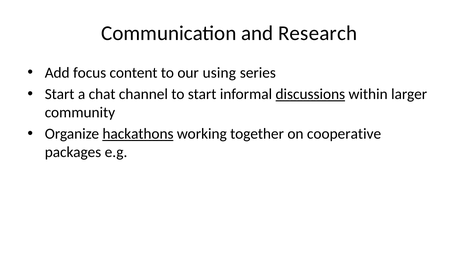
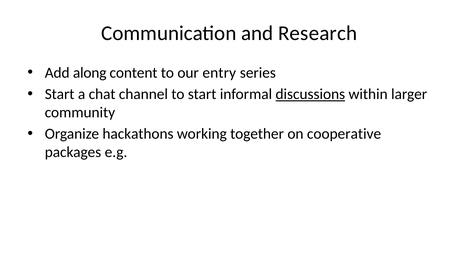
focus: focus -> along
using: using -> entry
hackathons underline: present -> none
